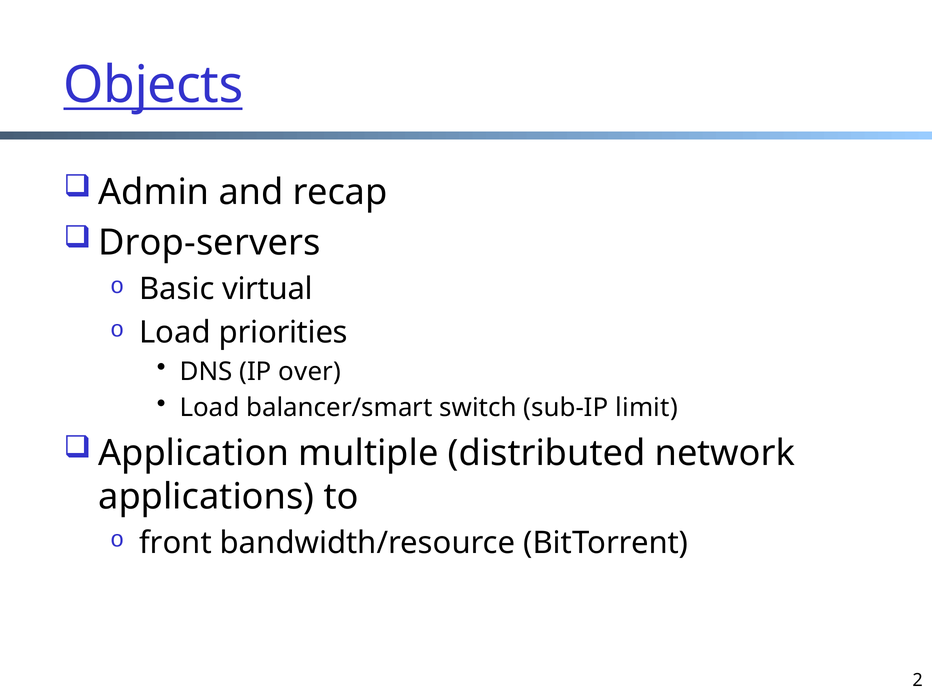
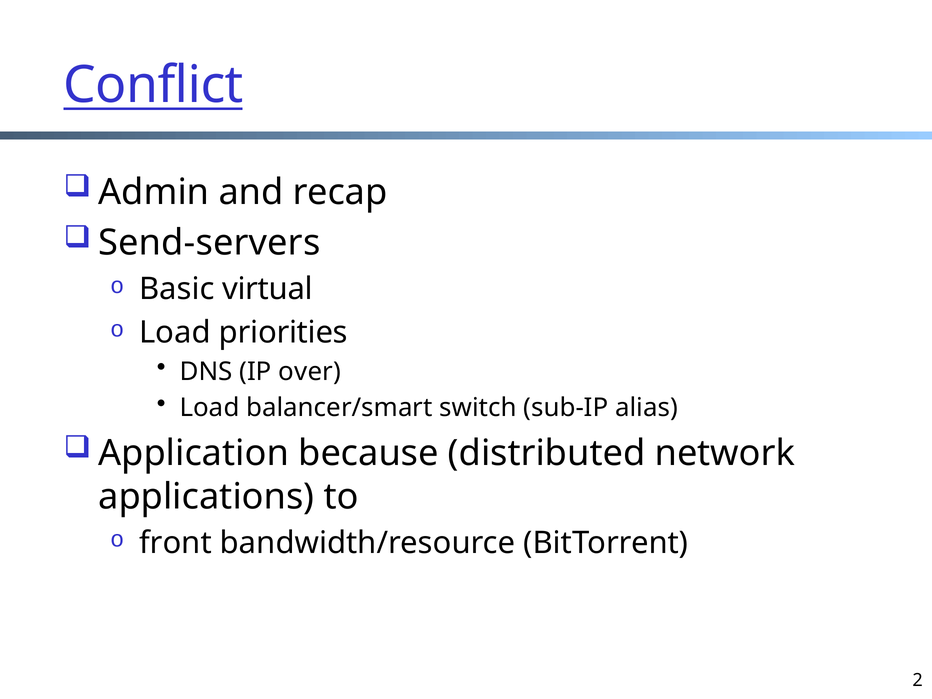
Objects: Objects -> Conflict
Drop-servers: Drop-servers -> Send-servers
limit: limit -> alias
multiple: multiple -> because
